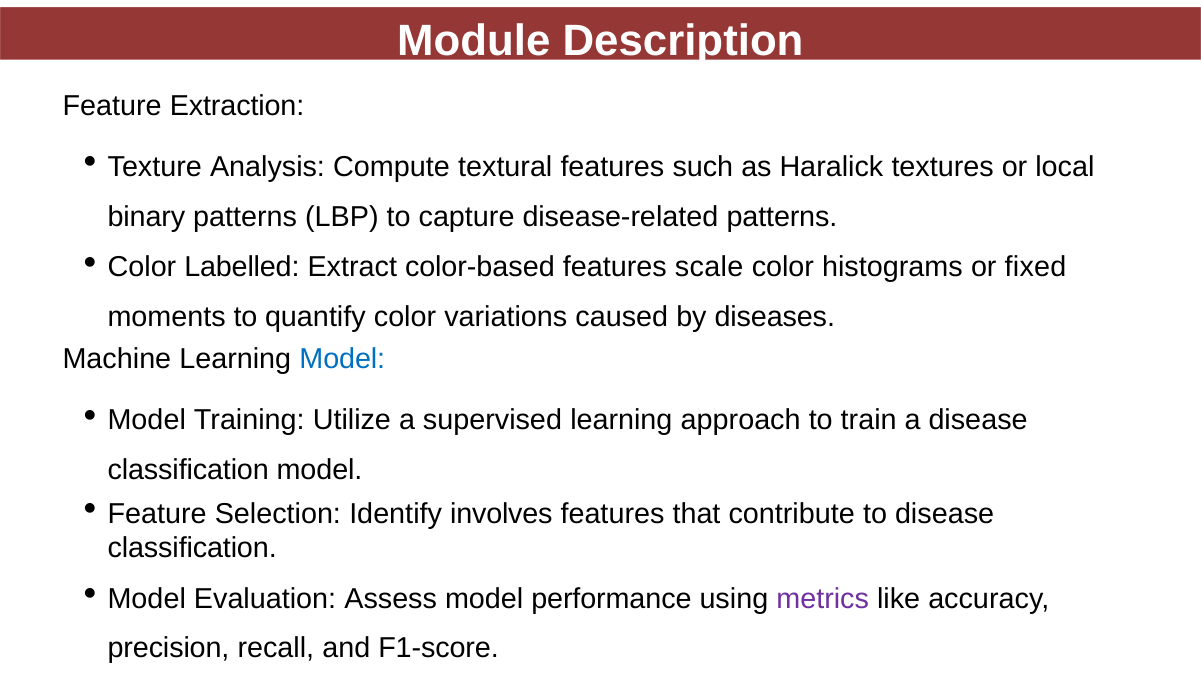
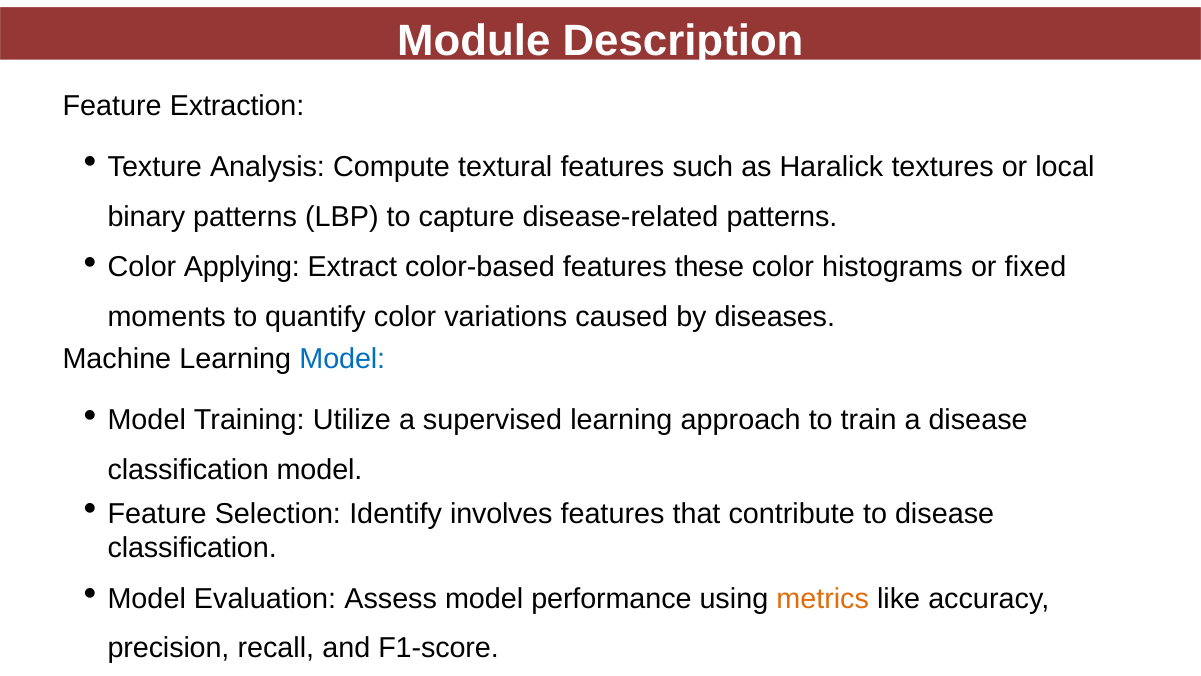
Labelled: Labelled -> Applying
scale: scale -> these
metrics colour: purple -> orange
